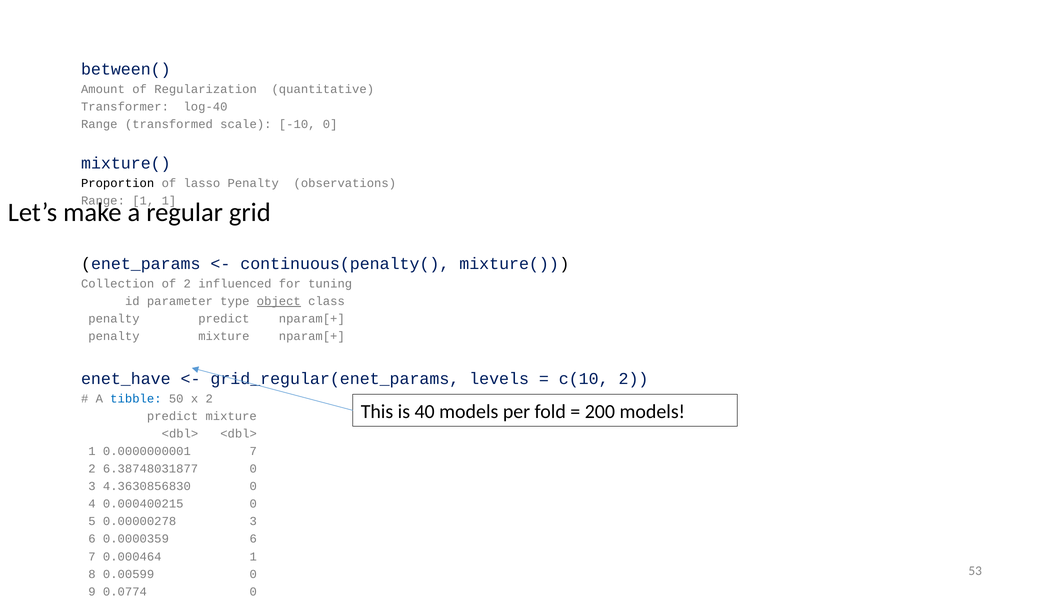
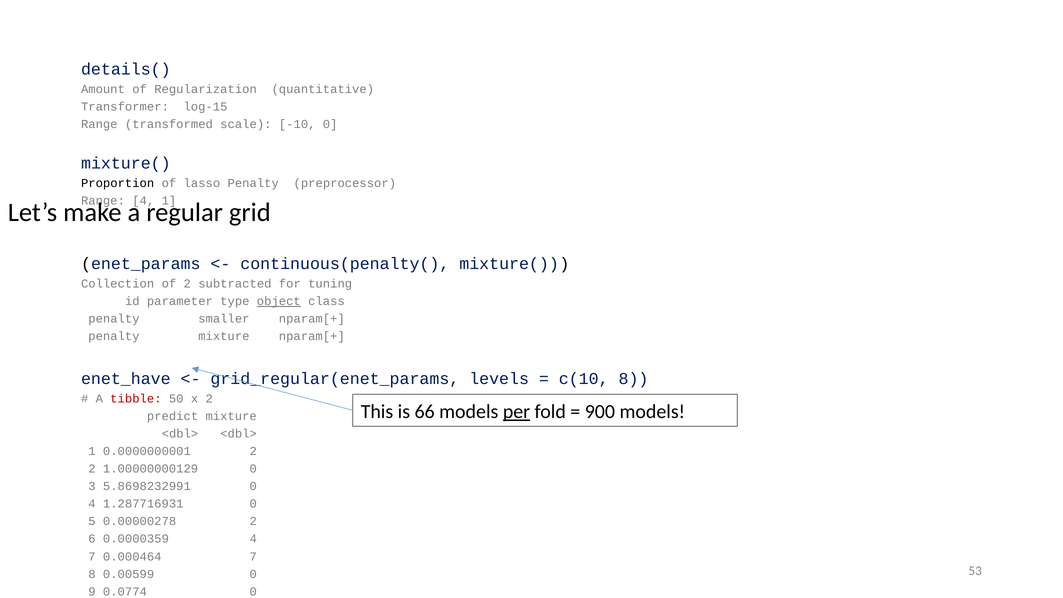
between(: between( -> details(
log-40: log-40 -> log-15
observations: observations -> preprocessor
1 at (143, 201): 1 -> 4
influenced: influenced -> subtracted
penalty predict: predict -> smaller
c(10 2: 2 -> 8
tibble colour: blue -> red
is 40: 40 -> 66
per underline: none -> present
200: 200 -> 900
0.0000000001 7: 7 -> 2
6.38748031877: 6.38748031877 -> 1.00000000129
4.3630856830: 4.3630856830 -> 5.8698232991
0.000400215: 0.000400215 -> 1.287716931
0.00000278 3: 3 -> 2
0.0000359 6: 6 -> 4
0.000464 1: 1 -> 7
